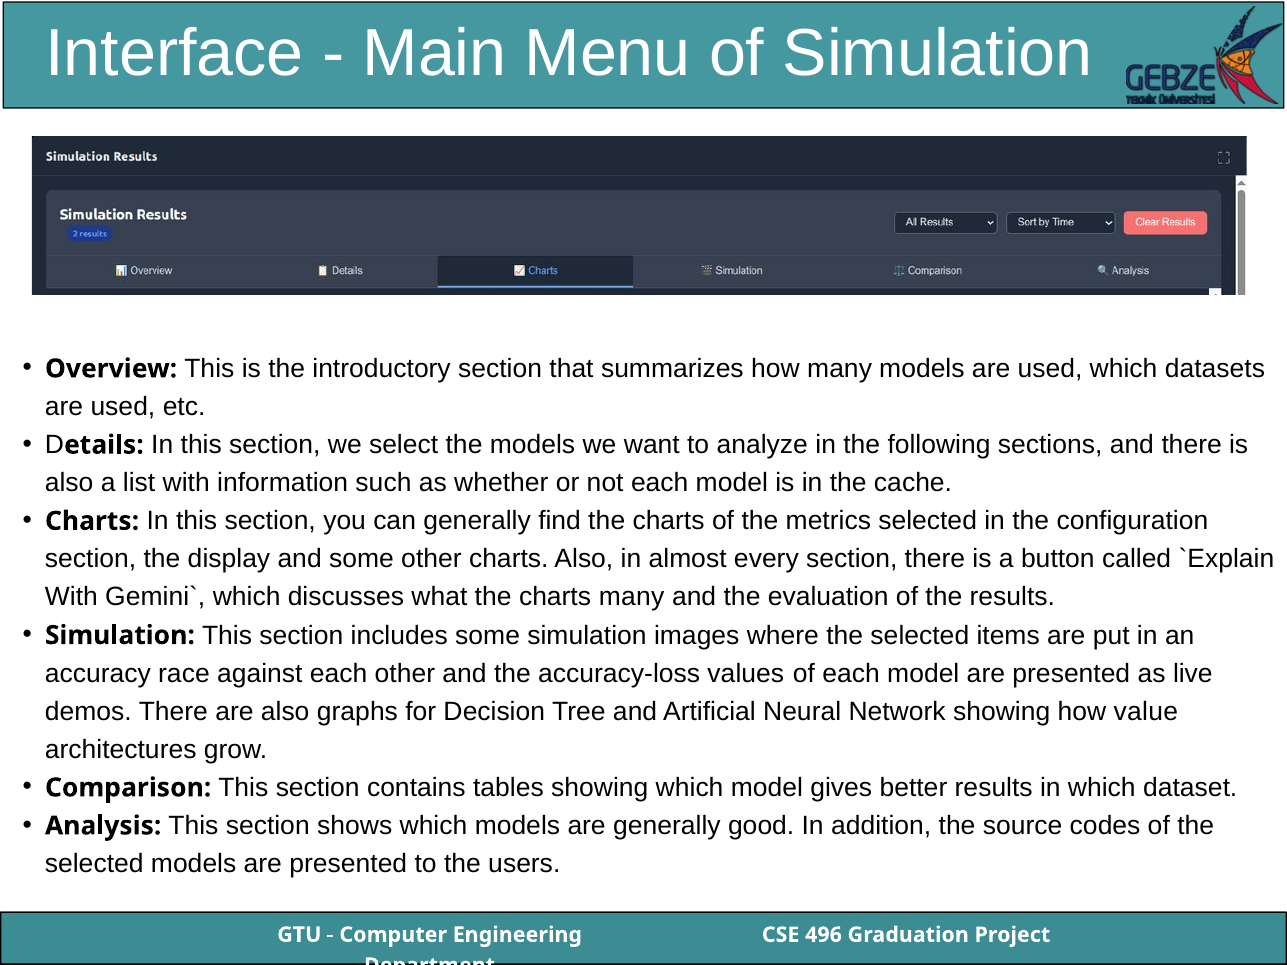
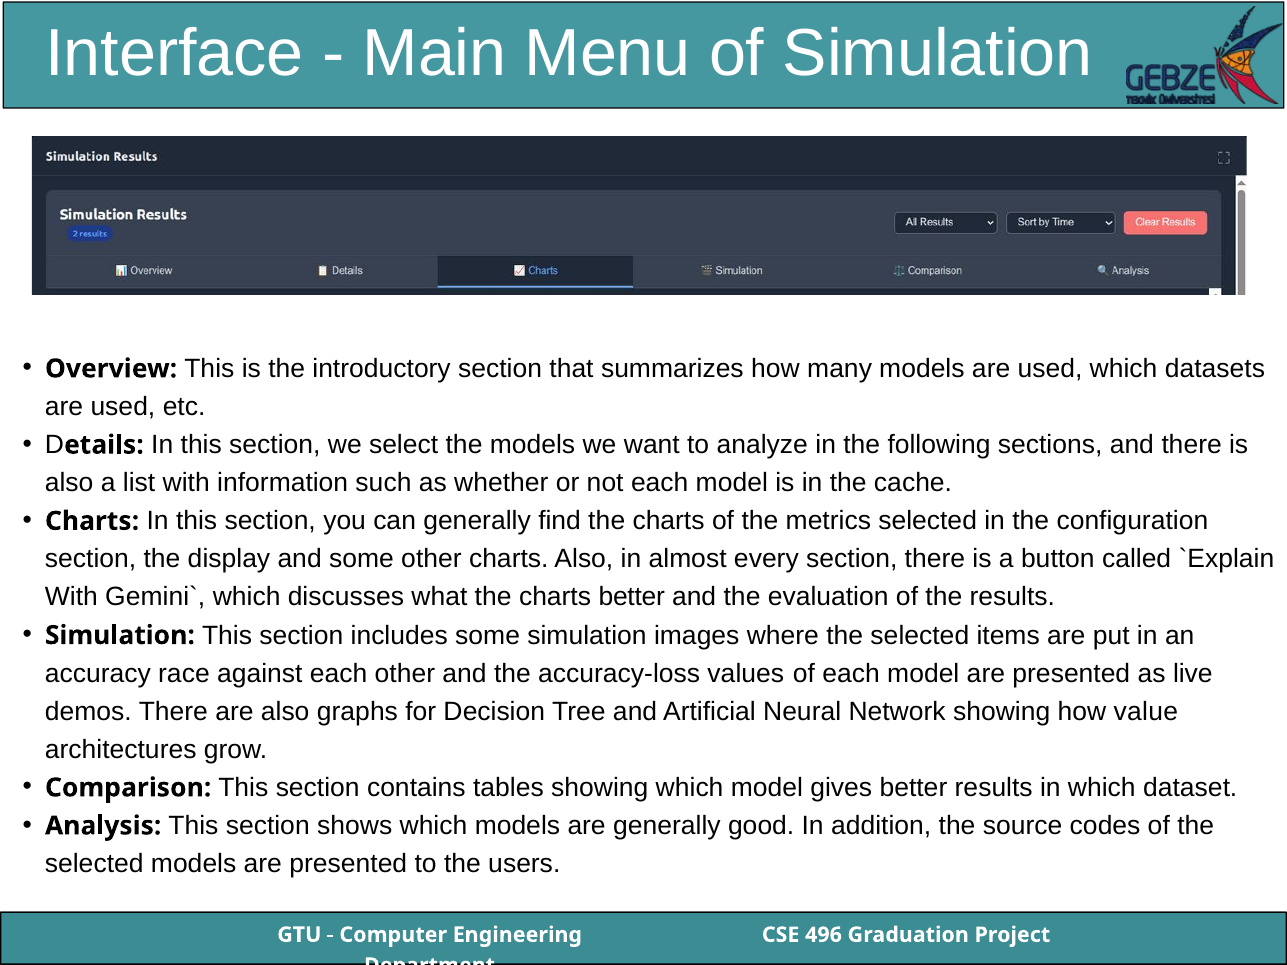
charts many: many -> better
